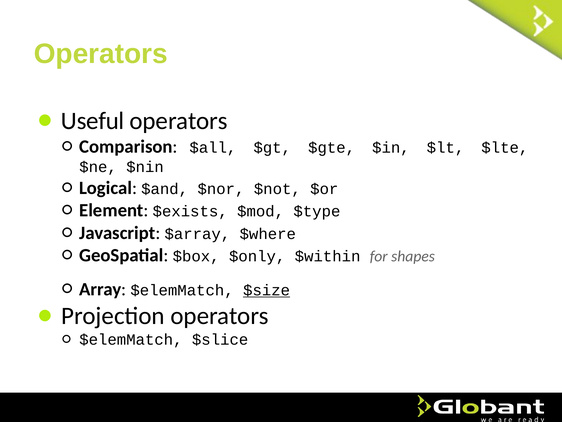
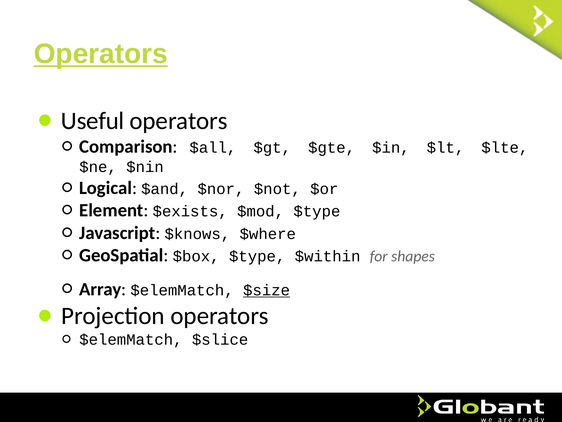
Operators at (101, 54) underline: none -> present
$array: $array -> $knows
$box $only: $only -> $type
